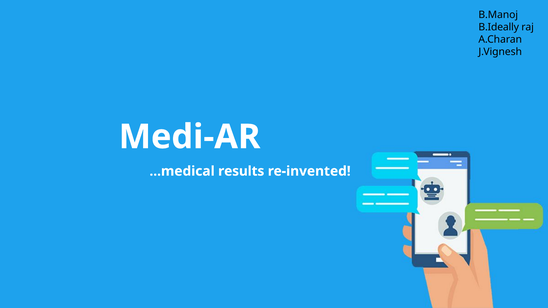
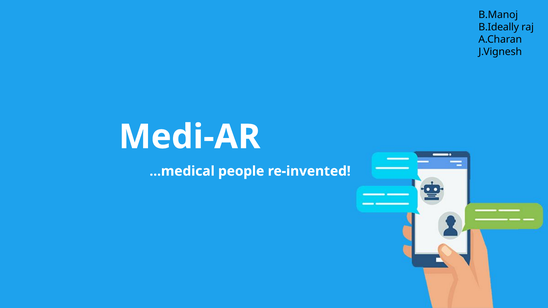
results: results -> people
